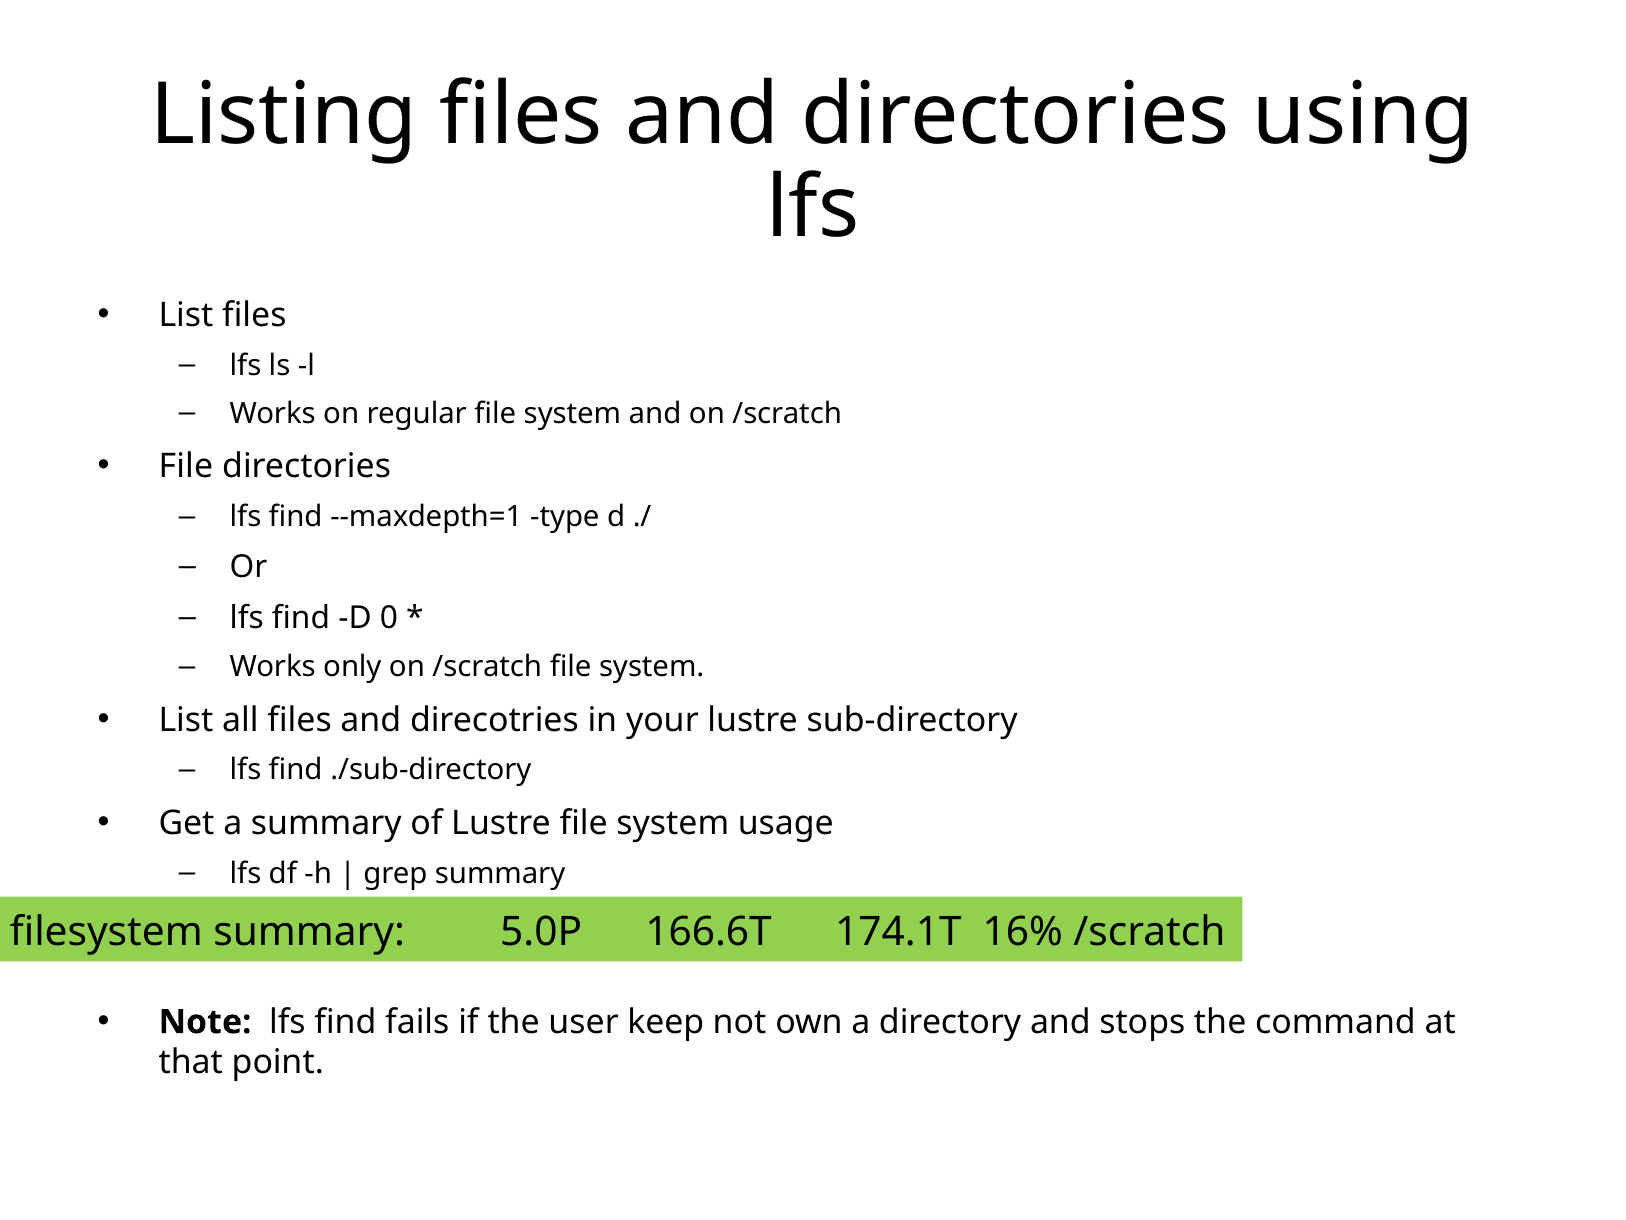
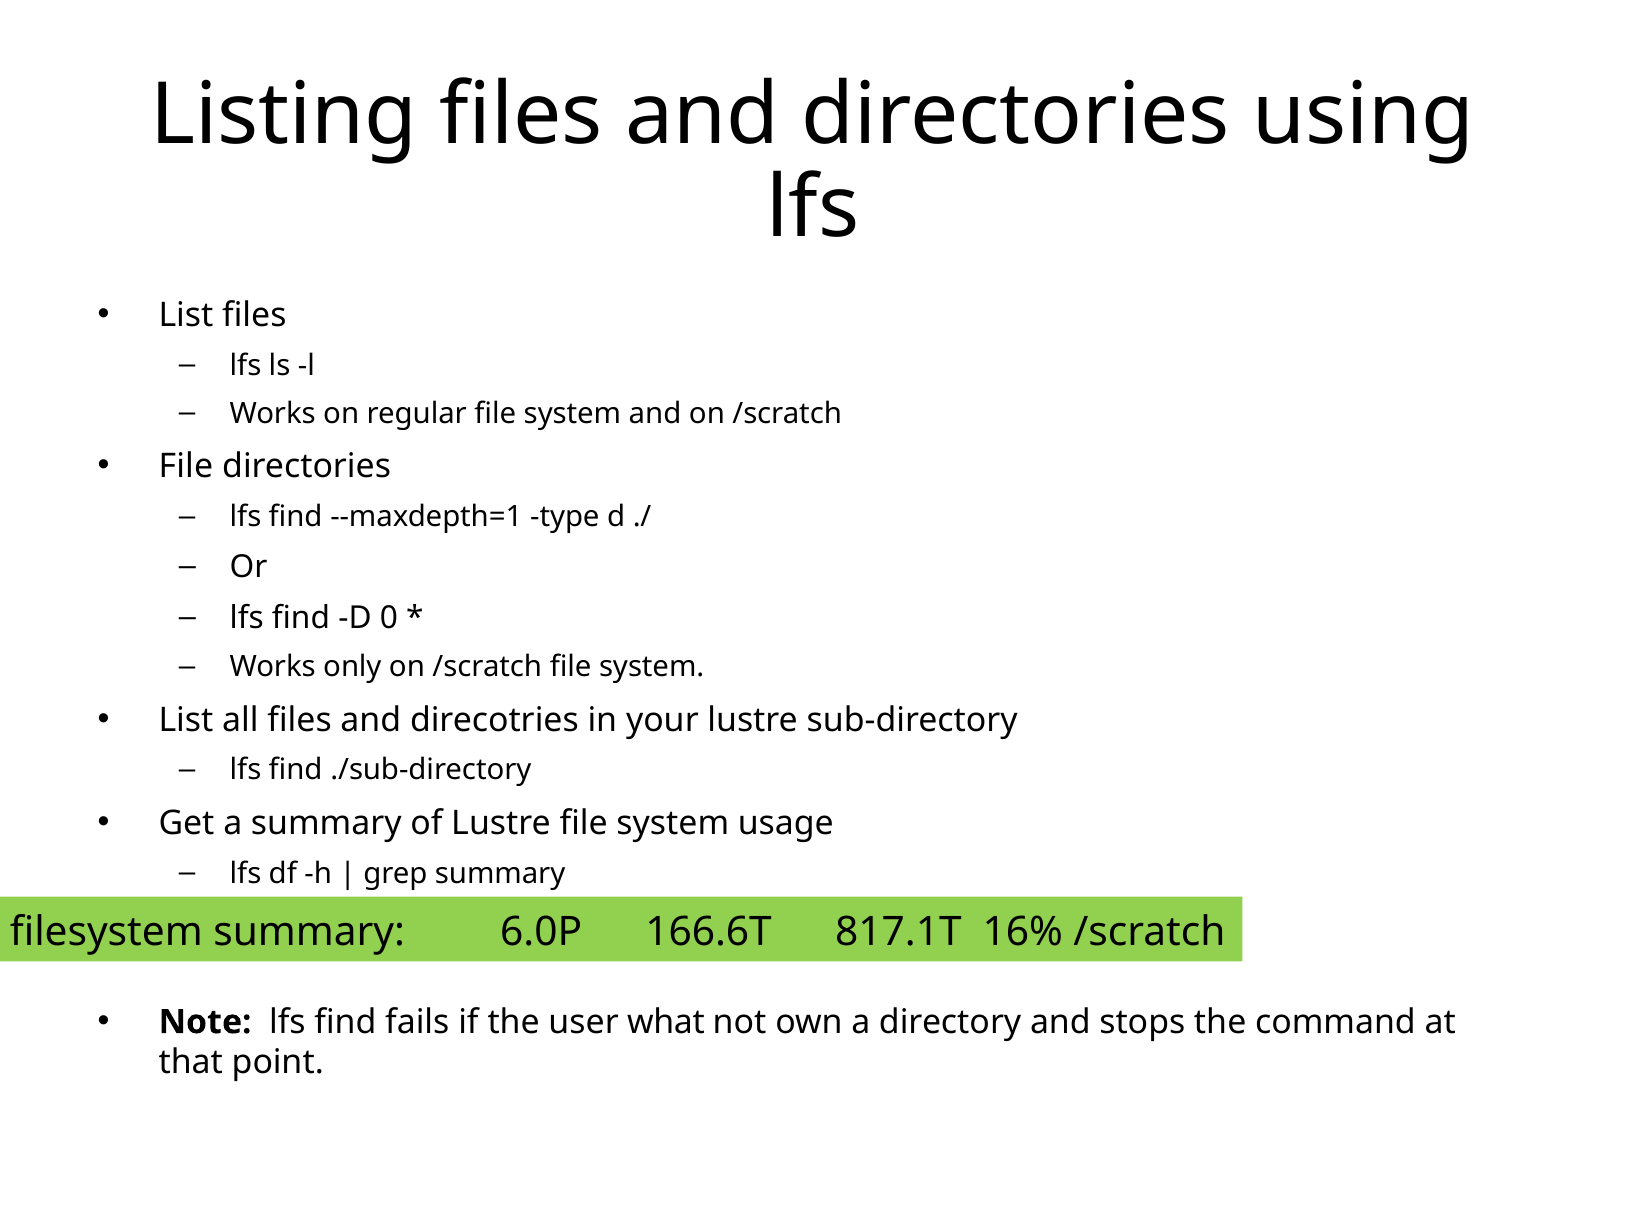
5.0P: 5.0P -> 6.0P
174.1T: 174.1T -> 817.1T
keep: keep -> what
